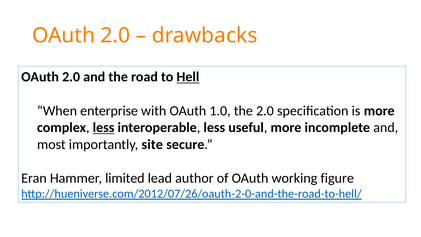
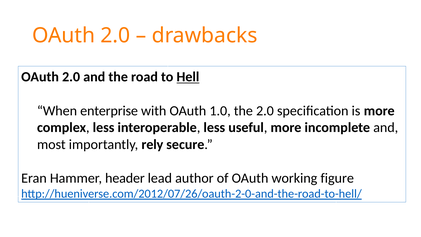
less at (104, 127) underline: present -> none
site: site -> rely
limited: limited -> header
